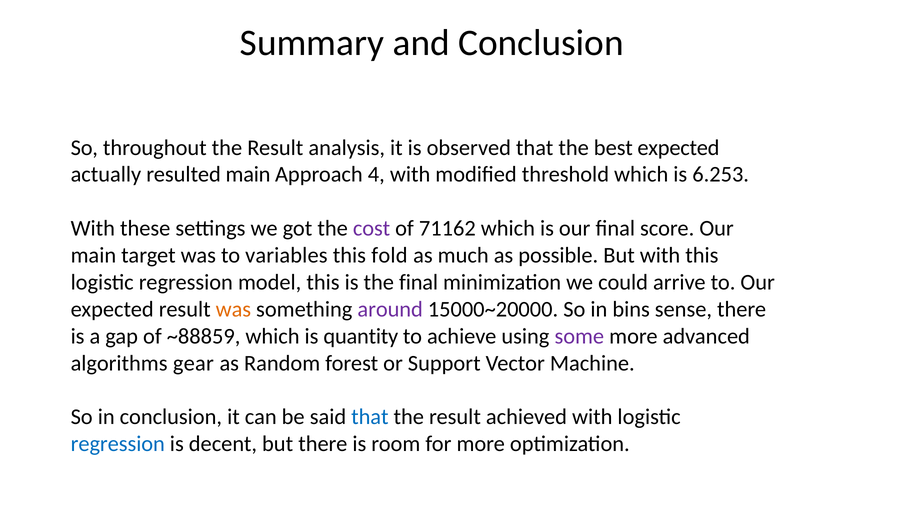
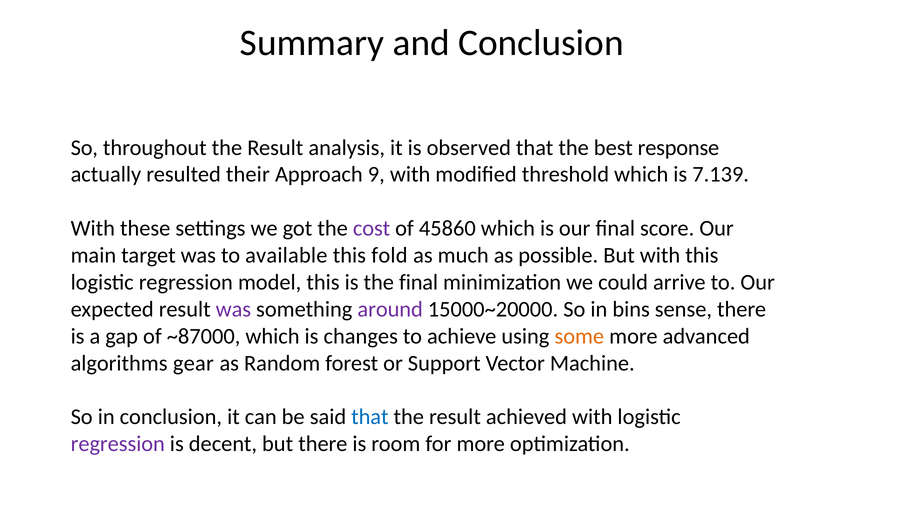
best expected: expected -> response
resulted main: main -> their
4: 4 -> 9
6.253: 6.253 -> 7.139
71162: 71162 -> 45860
variables: variables -> available
was at (233, 309) colour: orange -> purple
~88859: ~88859 -> ~87000
quantity: quantity -> changes
some colour: purple -> orange
regression at (118, 444) colour: blue -> purple
